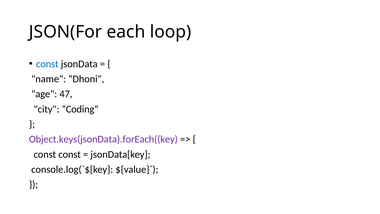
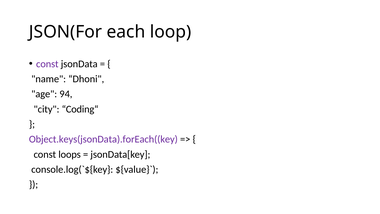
const at (47, 64) colour: blue -> purple
47: 47 -> 94
const const: const -> loops
